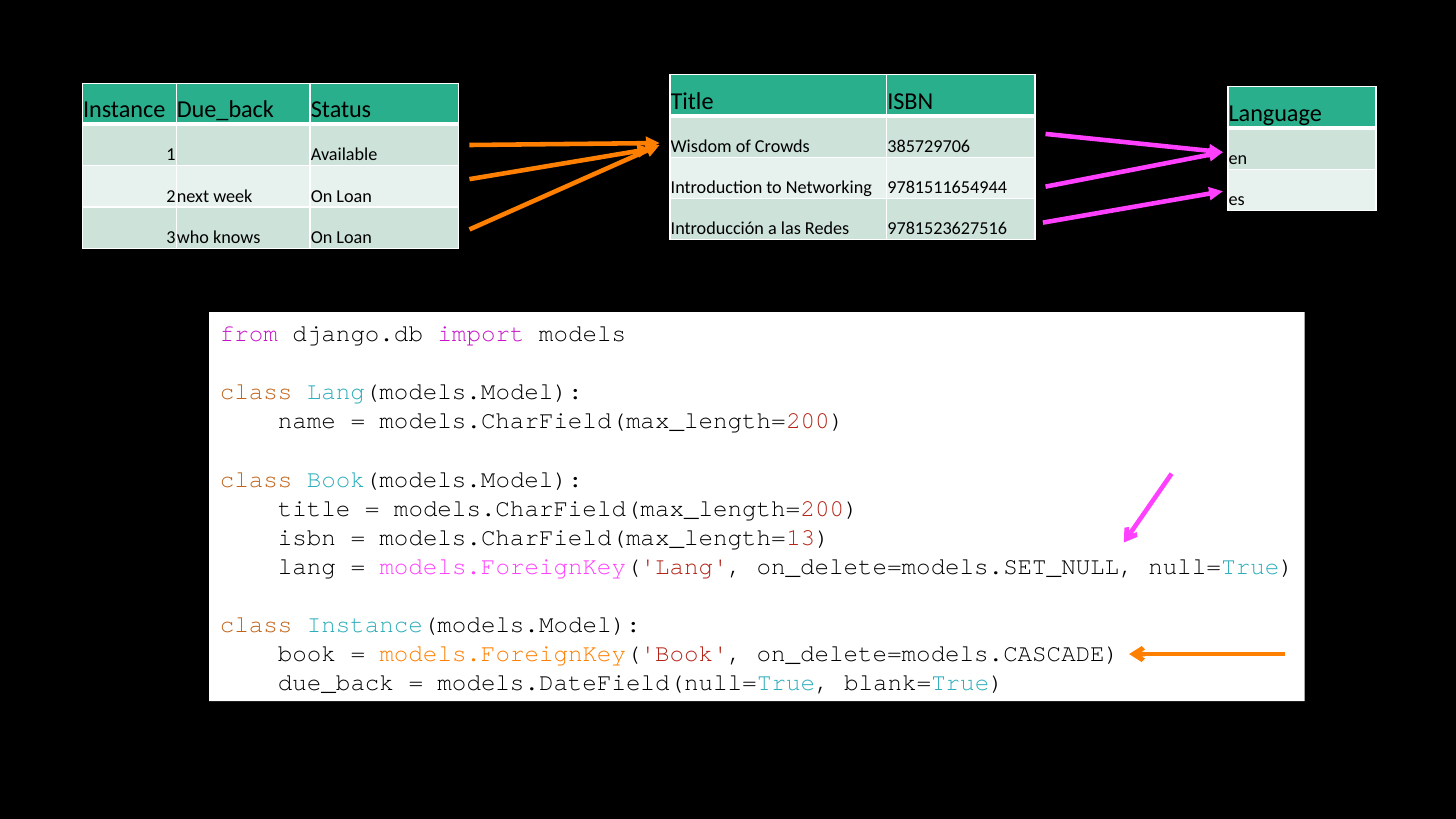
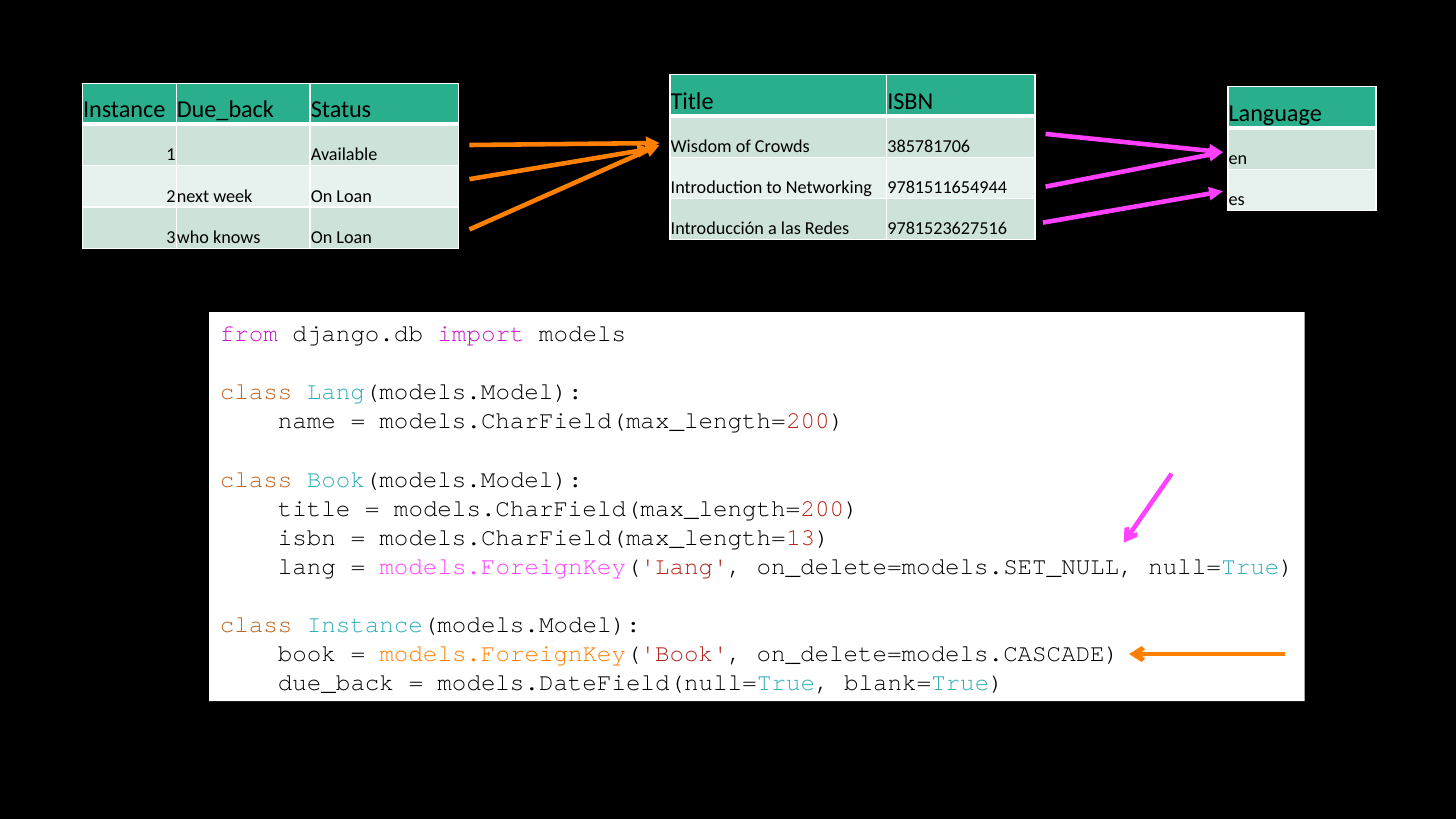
385729706: 385729706 -> 385781706
